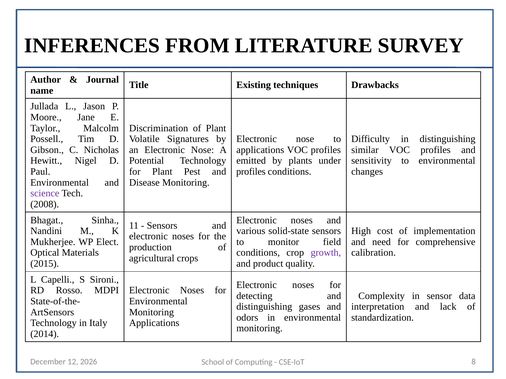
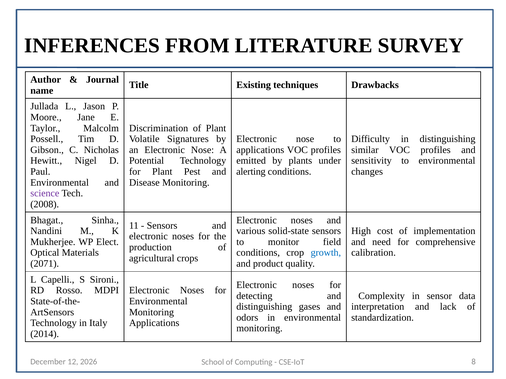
profiles at (251, 172): profiles -> alerting
growth colour: purple -> blue
2015: 2015 -> 2071
